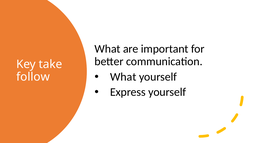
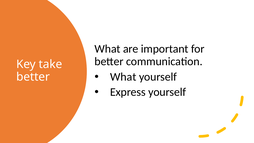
follow at (33, 77): follow -> better
